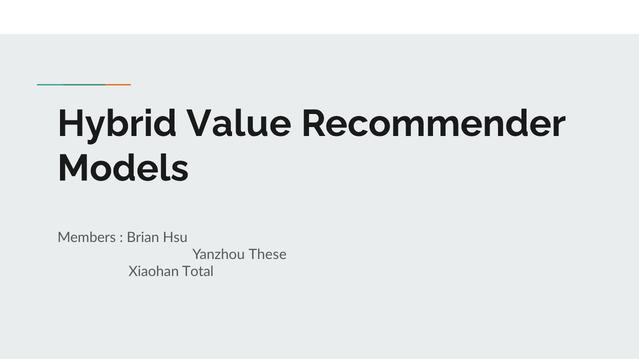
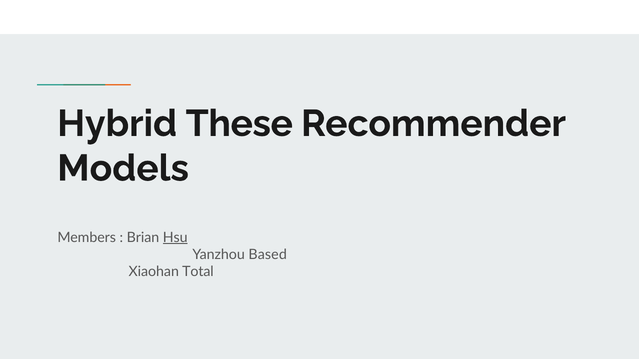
Value: Value -> These
Hsu underline: none -> present
These: These -> Based
